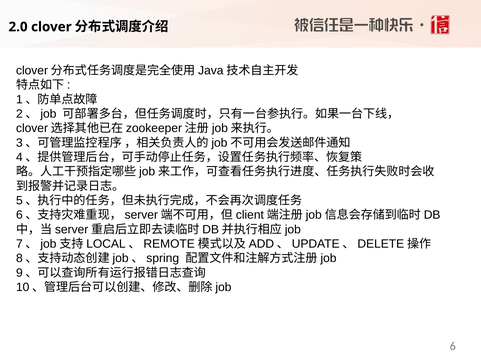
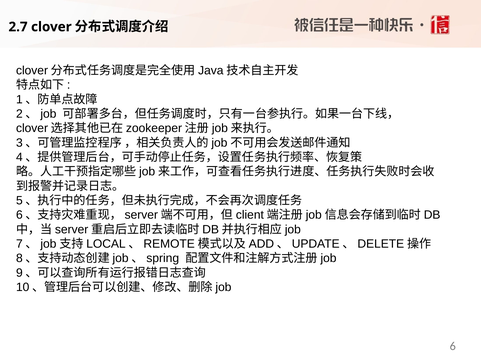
2.0: 2.0 -> 2.7
